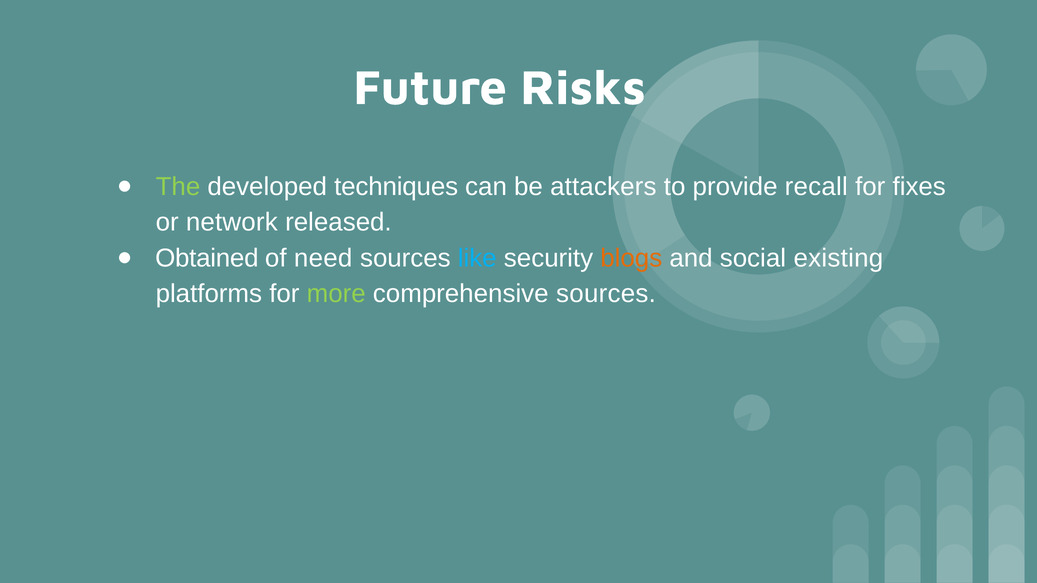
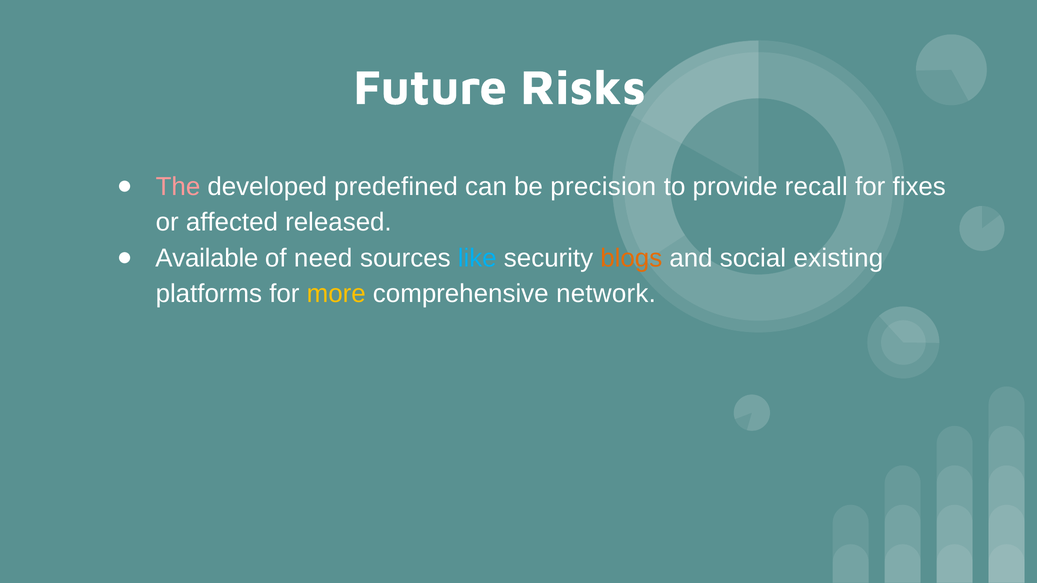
The colour: light green -> pink
techniques: techniques -> predefined
attackers: attackers -> precision
network: network -> affected
Obtained: Obtained -> Available
more colour: light green -> yellow
comprehensive sources: sources -> network
